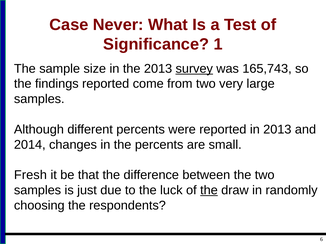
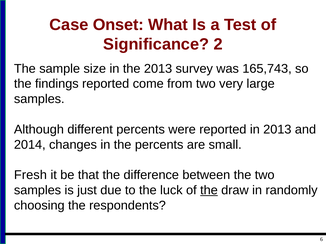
Never: Never -> Onset
1: 1 -> 2
survey underline: present -> none
